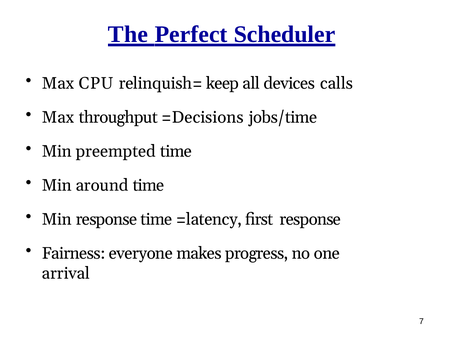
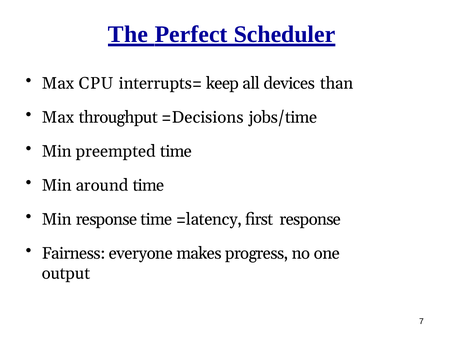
relinquish=: relinquish= -> interrupts=
calls: calls -> than
arrival: arrival -> output
